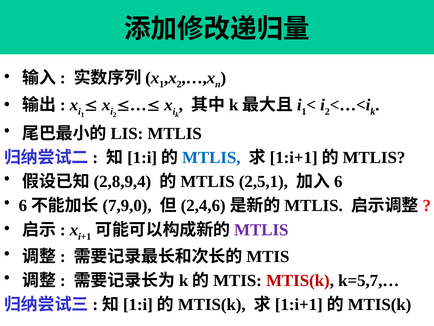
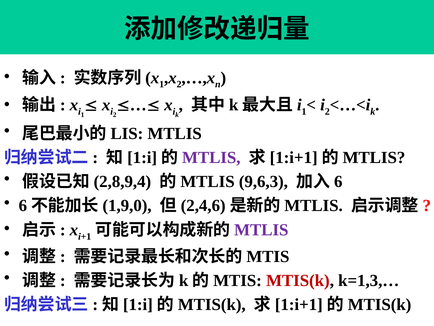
MTLIS at (211, 157) colour: blue -> purple
2,5,1: 2,5,1 -> 9,6,3
7,9,0: 7,9,0 -> 1,9,0
k=5,7,…: k=5,7,… -> k=1,3,…
